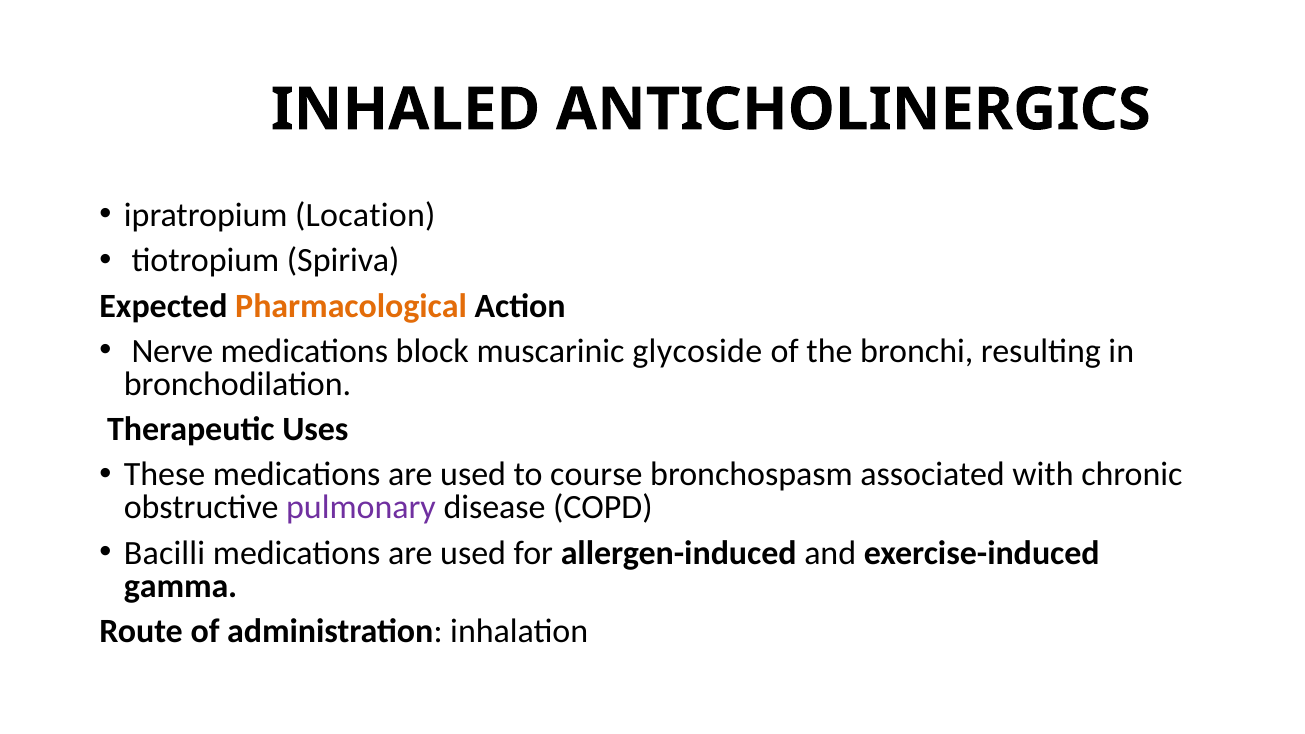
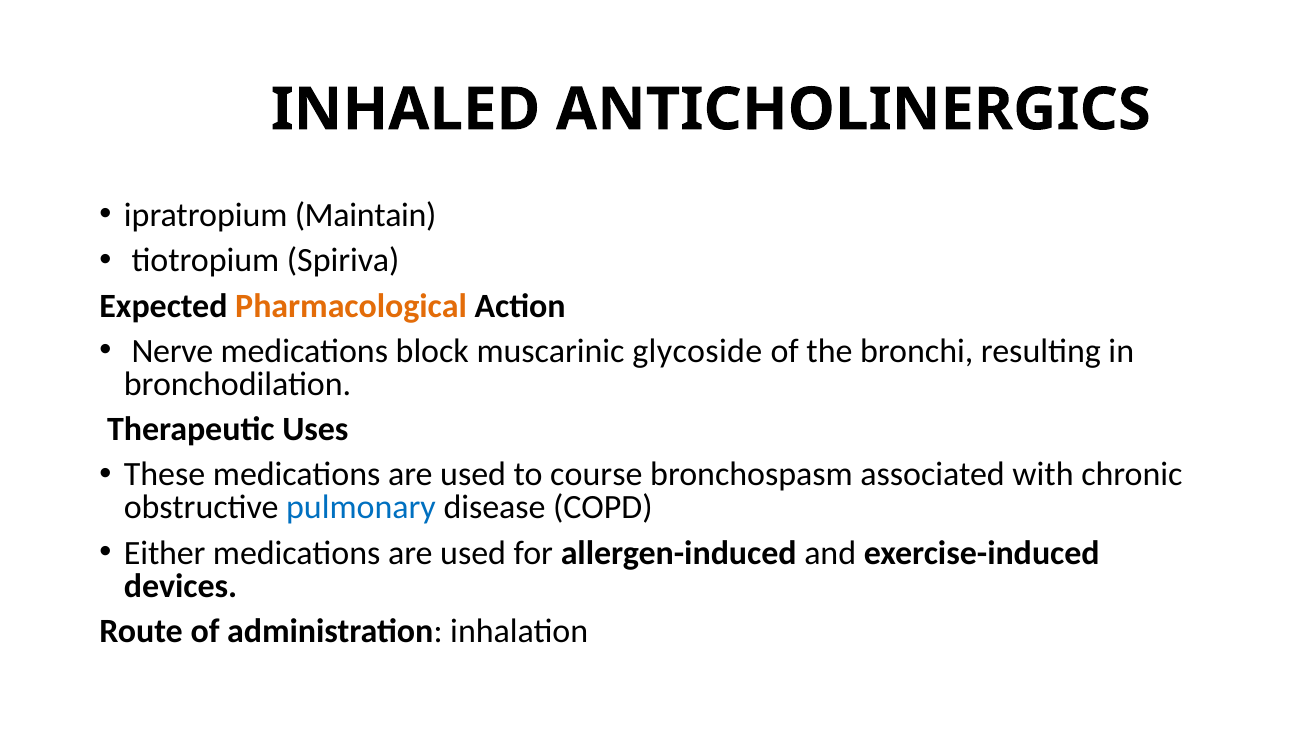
Location: Location -> Maintain
pulmonary colour: purple -> blue
Bacilli: Bacilli -> Either
gamma: gamma -> devices
